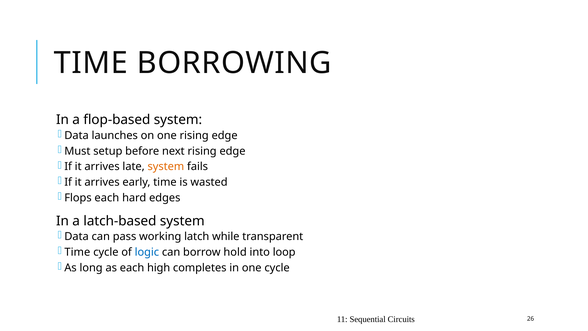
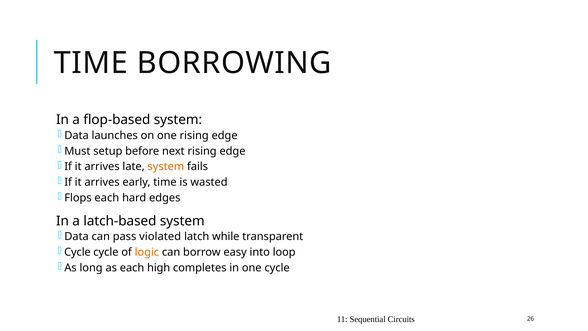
working: working -> violated
Time at (77, 252): Time -> Cycle
logic colour: blue -> orange
hold: hold -> easy
